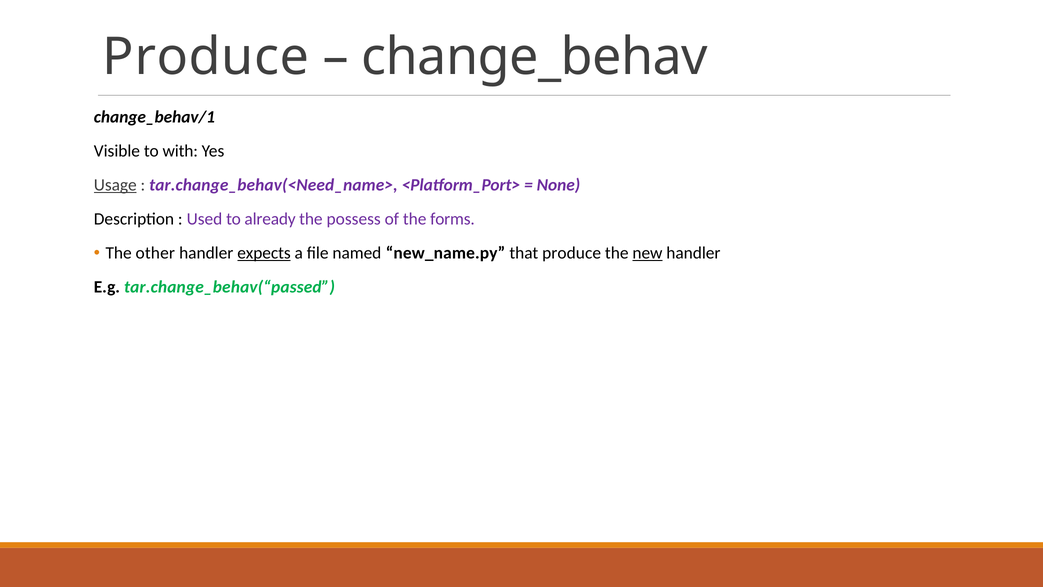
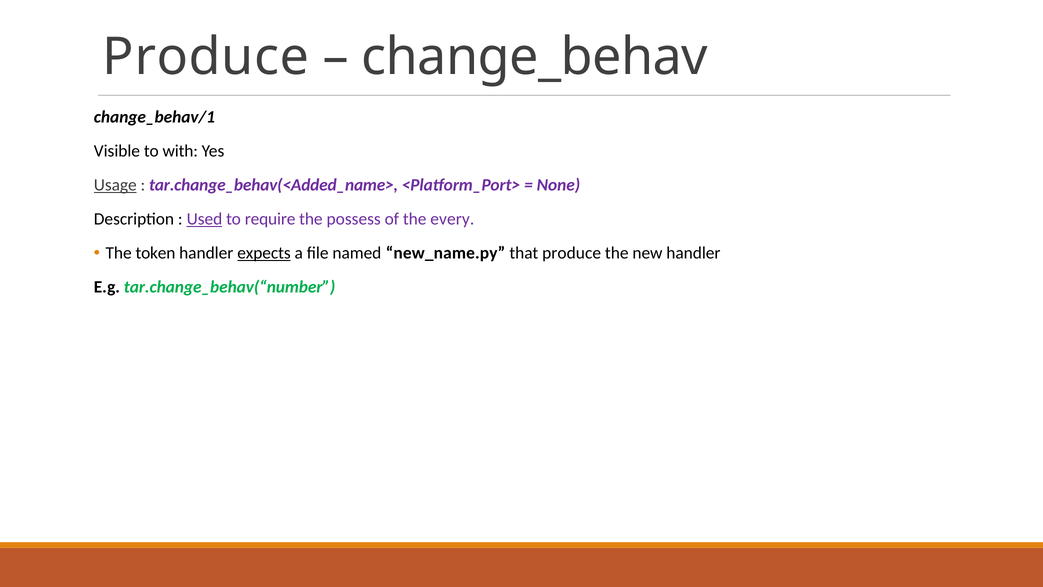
tar.change_behav(<Need_name>: tar.change_behav(<Need_name> -> tar.change_behav(<Added_name>
Used underline: none -> present
already: already -> require
forms: forms -> every
other: other -> token
new underline: present -> none
tar.change_behav(“passed: tar.change_behav(“passed -> tar.change_behav(“number
